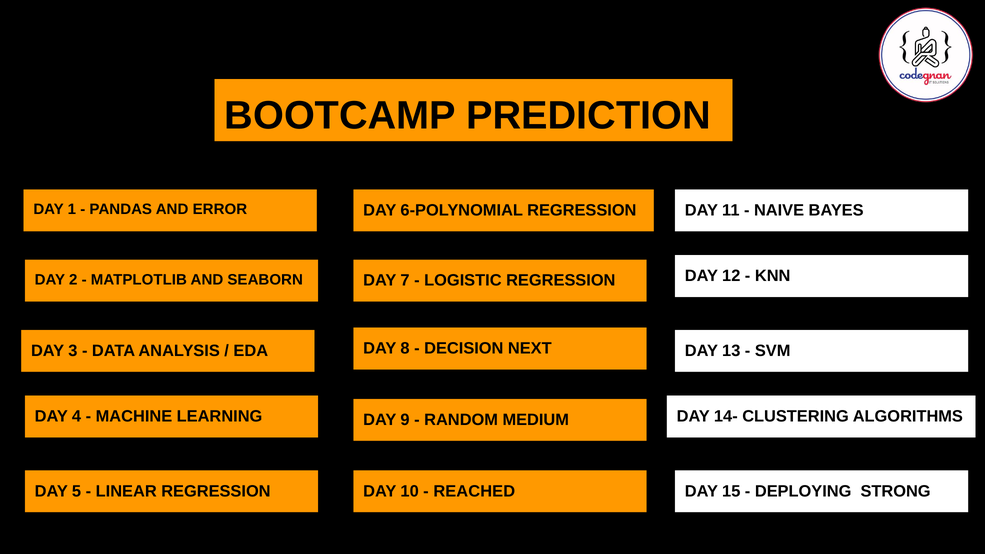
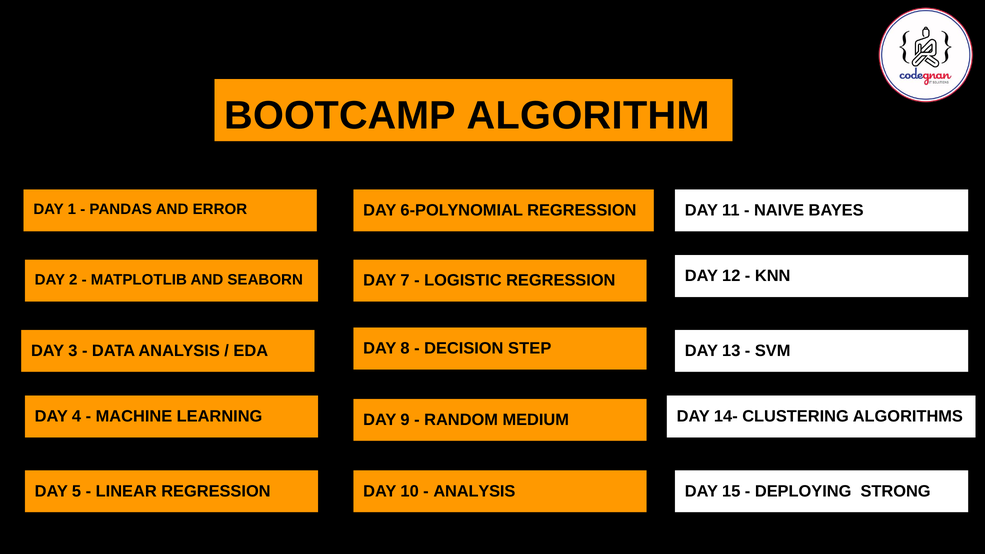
PREDICTION: PREDICTION -> ALGORITHM
NEXT: NEXT -> STEP
REACHED at (474, 491): REACHED -> ANALYSIS
